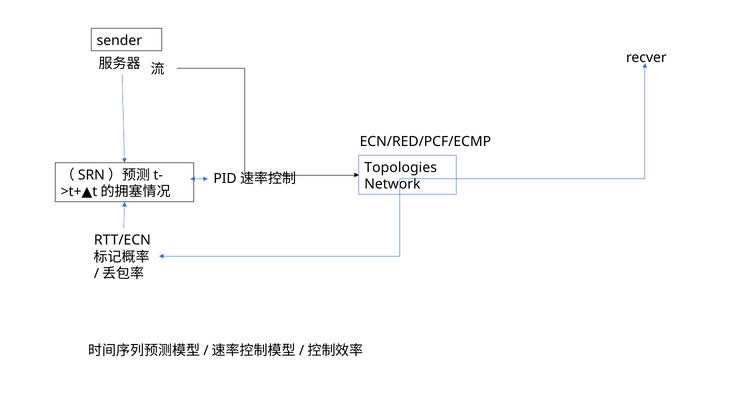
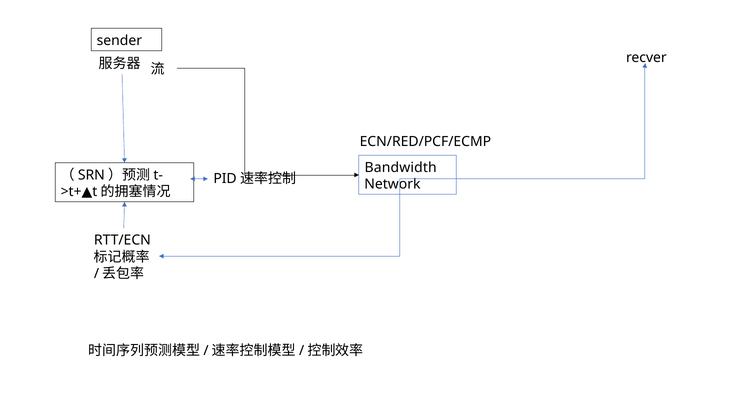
Topologies: Topologies -> Bandwidth
